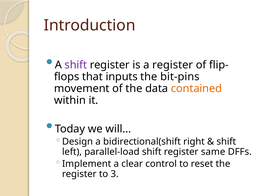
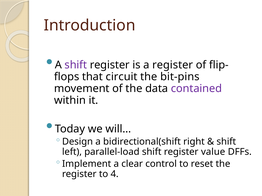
inputs: inputs -> circuit
contained colour: orange -> purple
same: same -> value
3: 3 -> 4
